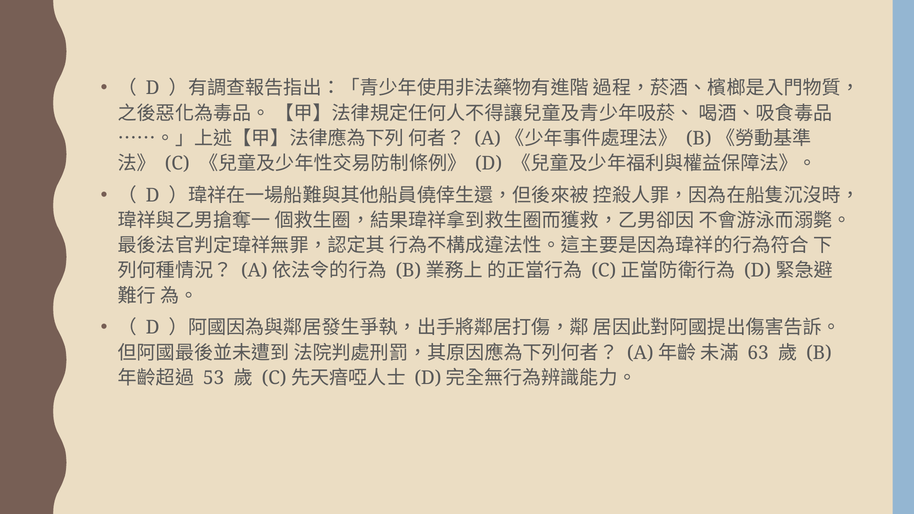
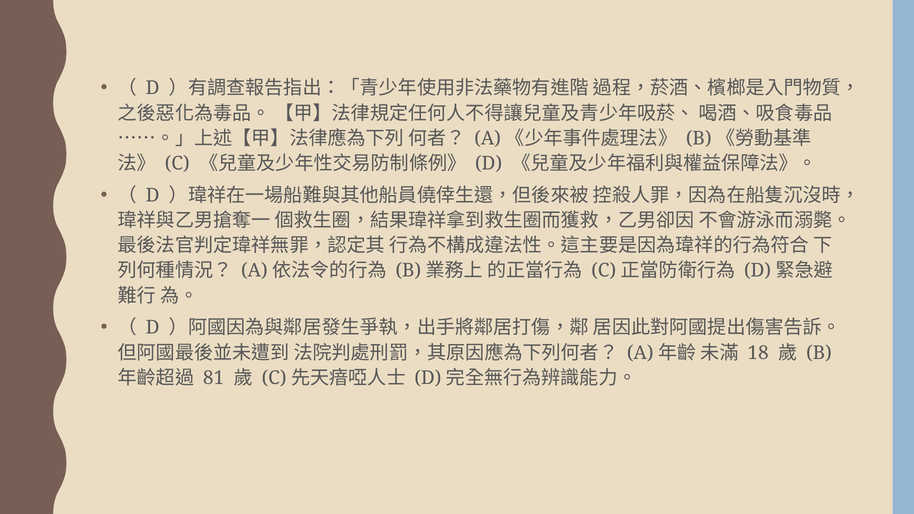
63: 63 -> 18
53: 53 -> 81
